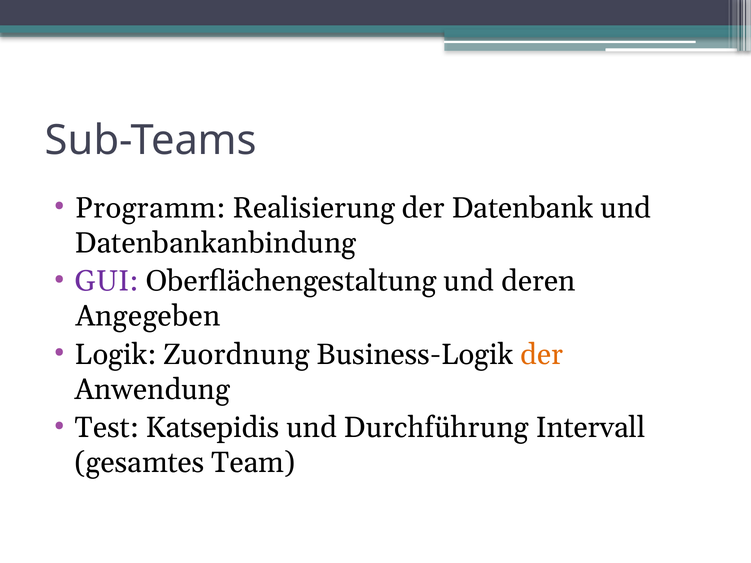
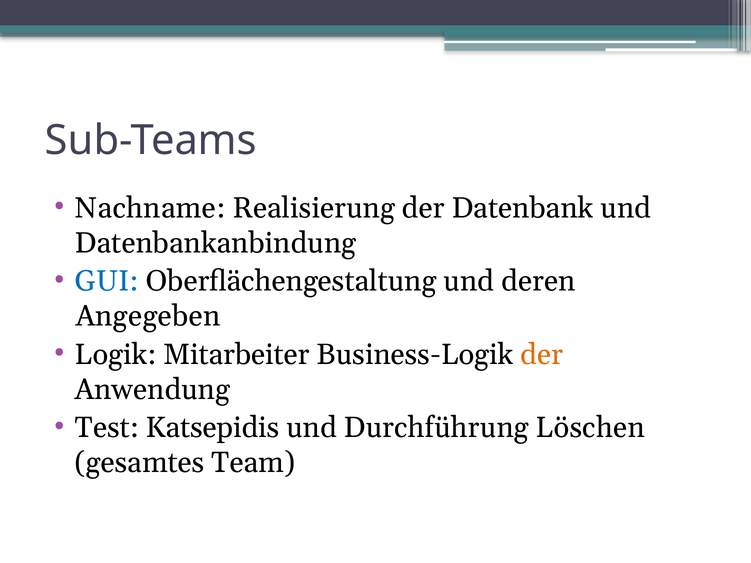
Programm: Programm -> Nachname
GUI colour: purple -> blue
Zuordnung: Zuordnung -> Mitarbeiter
Intervall: Intervall -> Löschen
